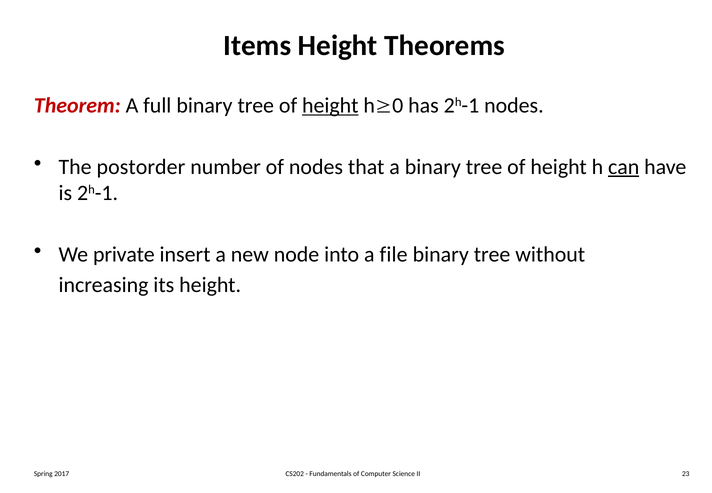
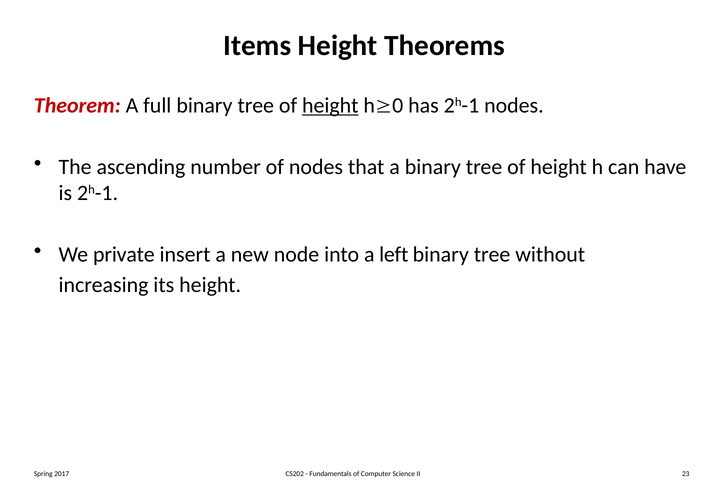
postorder: postorder -> ascending
can underline: present -> none
file: file -> left
